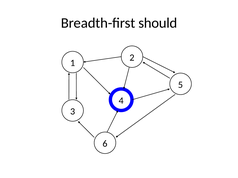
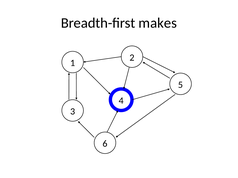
should: should -> makes
